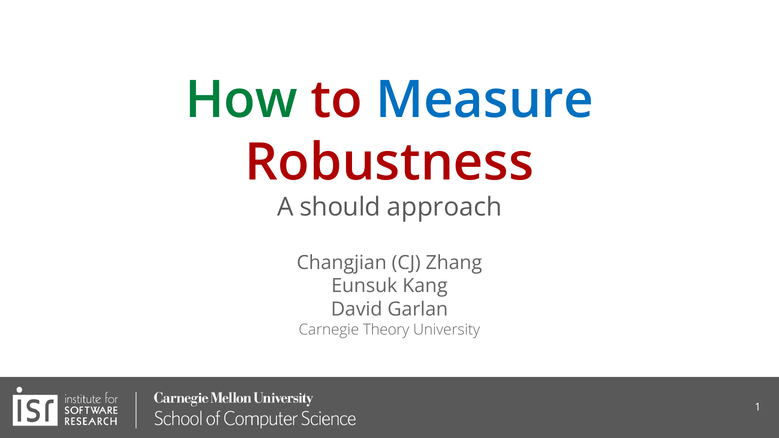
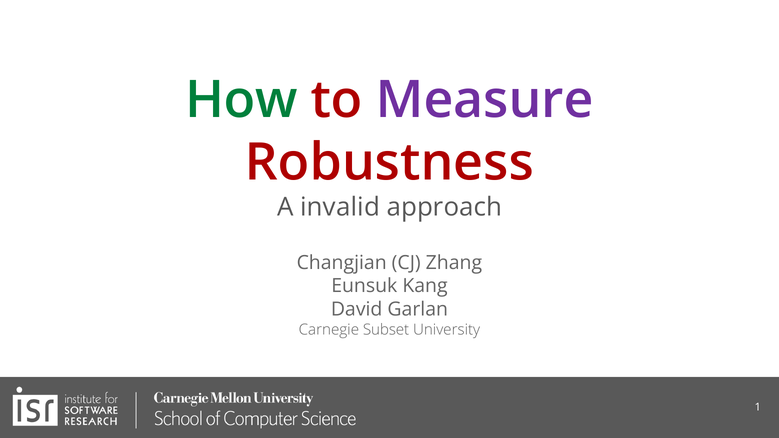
Measure colour: blue -> purple
should: should -> invalid
Theory: Theory -> Subset
